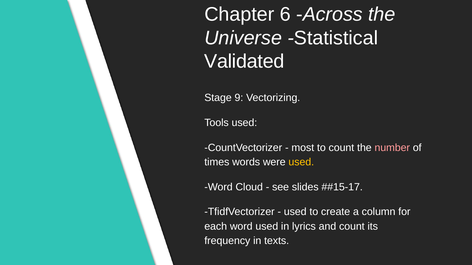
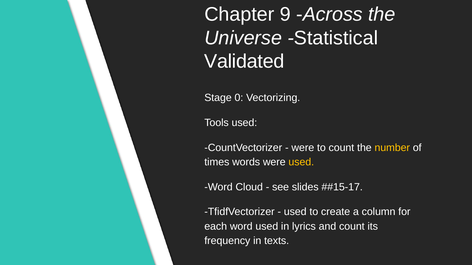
6: 6 -> 9
9: 9 -> 0
most at (303, 148): most -> were
number colour: pink -> yellow
